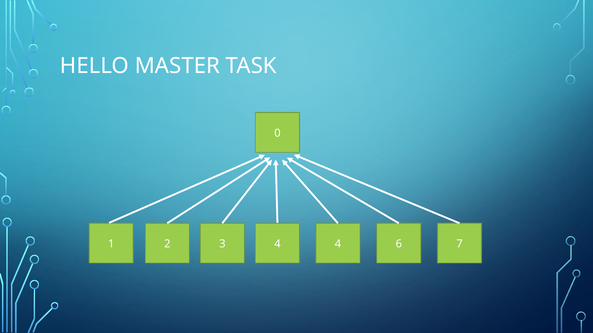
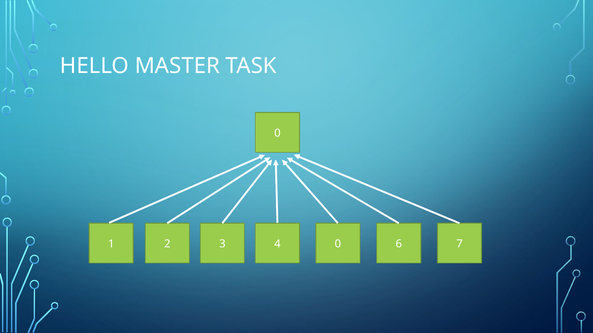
4 4: 4 -> 0
